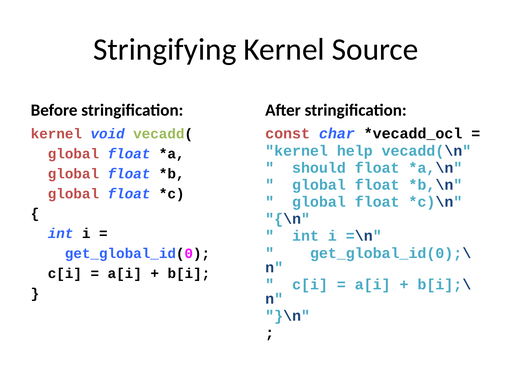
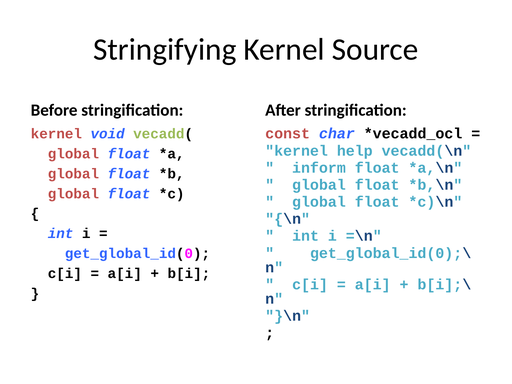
should: should -> inform
